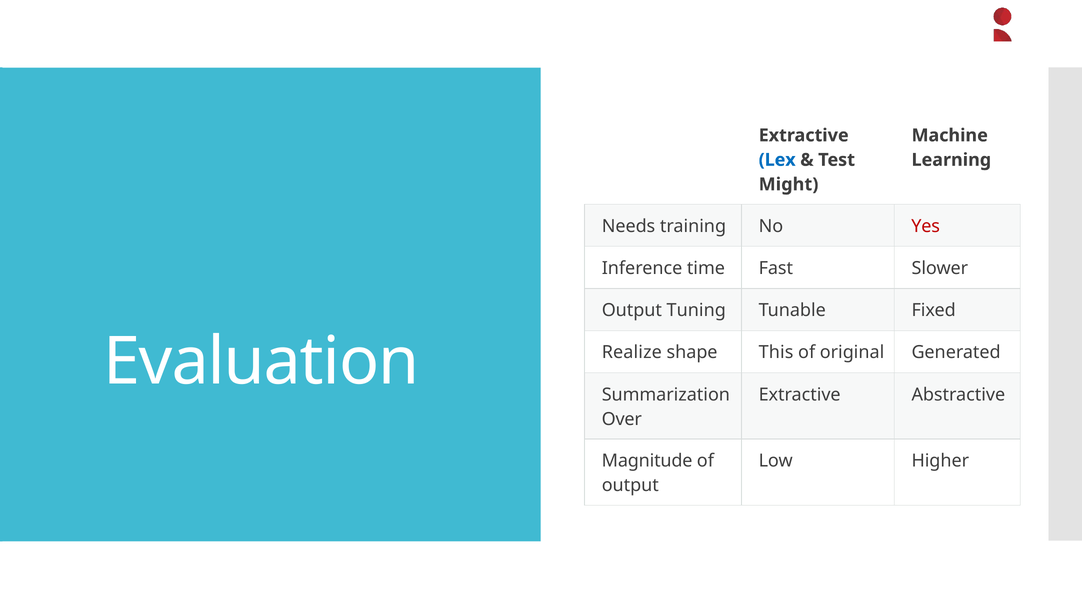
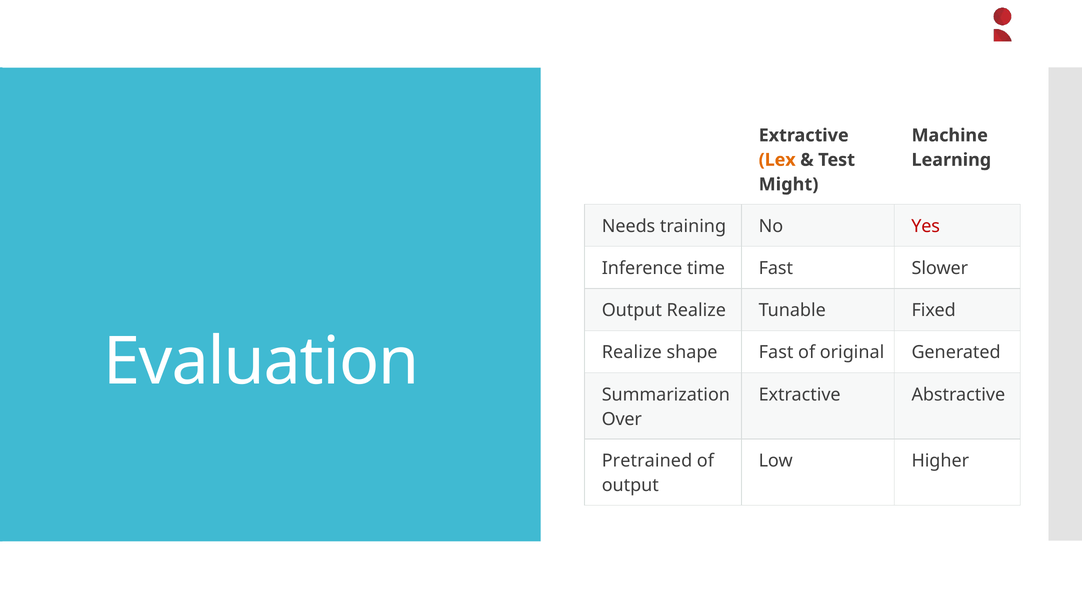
Lex colour: blue -> orange
Output Tuning: Tuning -> Realize
shape This: This -> Fast
Magnitude: Magnitude -> Pretrained
